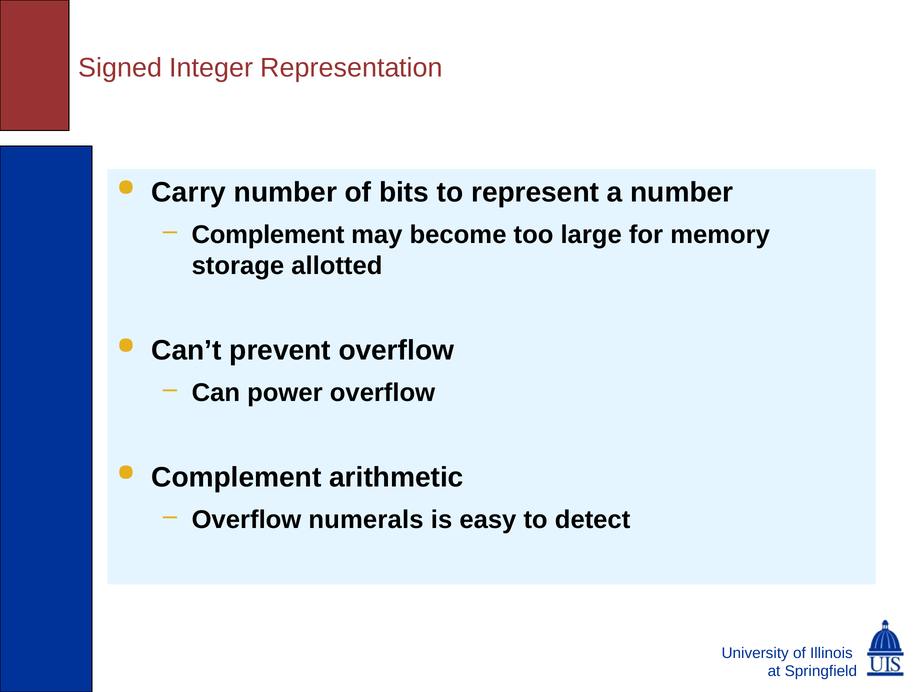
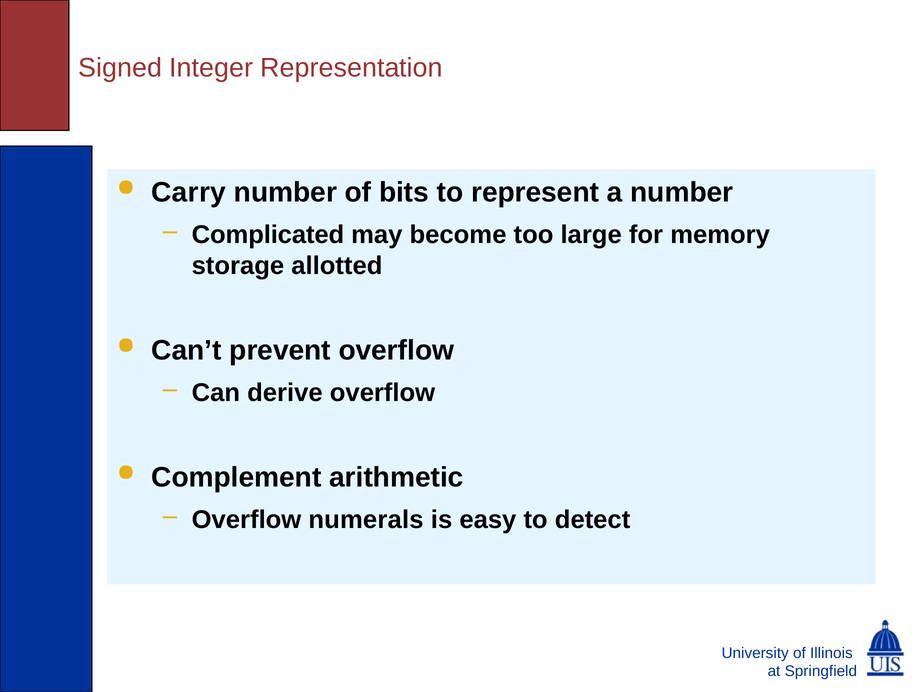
Complement at (268, 235): Complement -> Complicated
power: power -> derive
